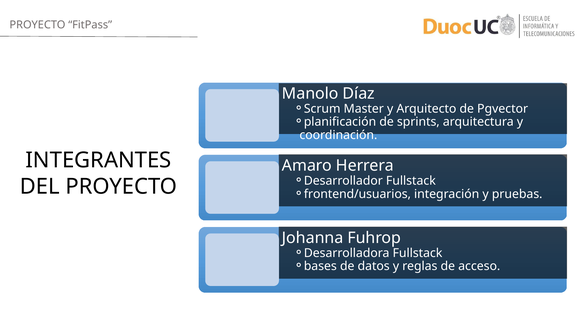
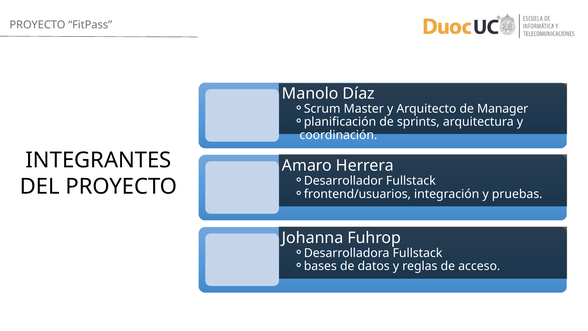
Pgvector: Pgvector -> Manager
